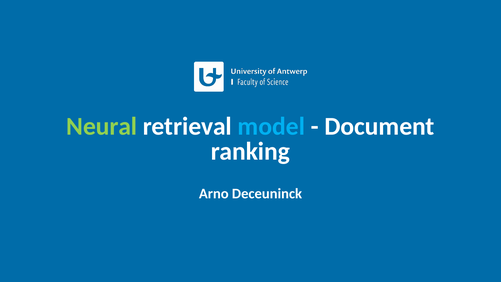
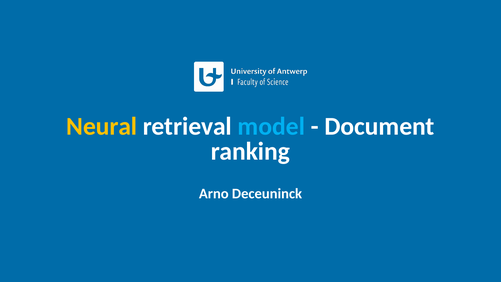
Neural colour: light green -> yellow
